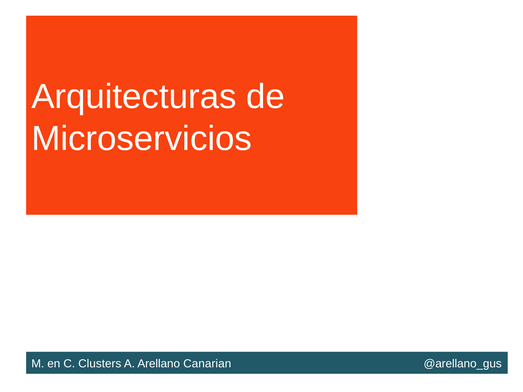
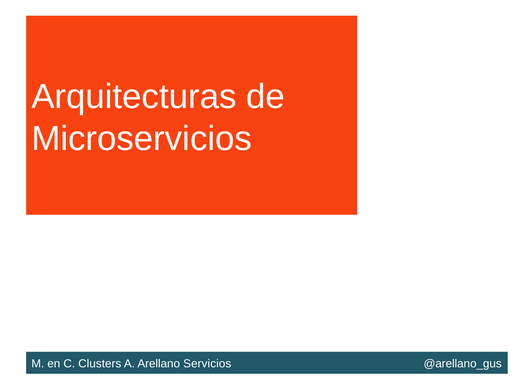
Canarian: Canarian -> Servicios
